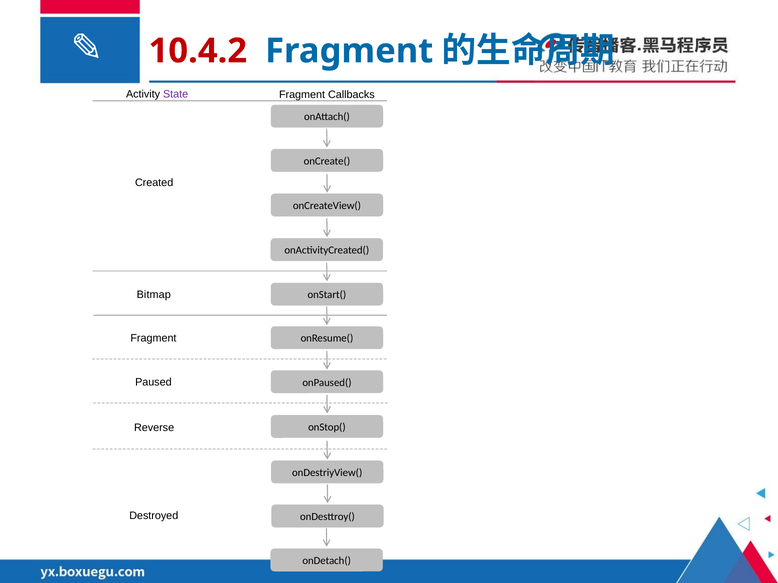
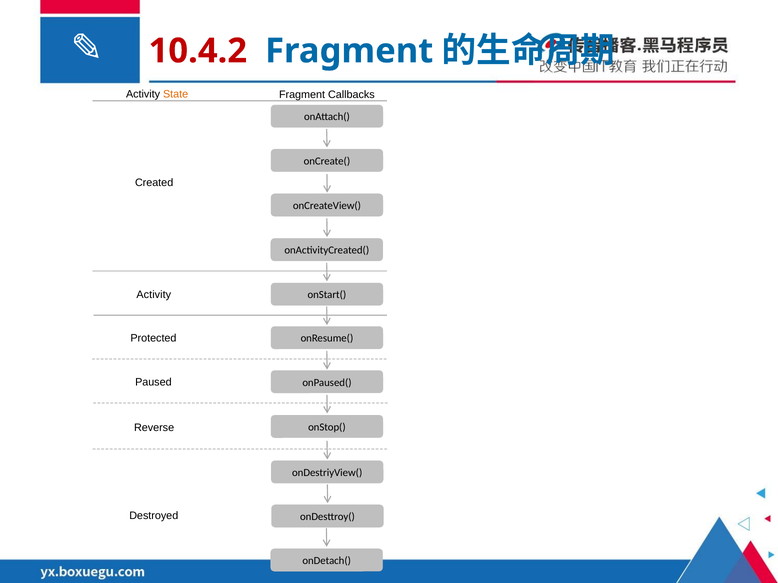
State colour: purple -> orange
Bitmap at (154, 295): Bitmap -> Activity
Fragment at (153, 339): Fragment -> Protected
